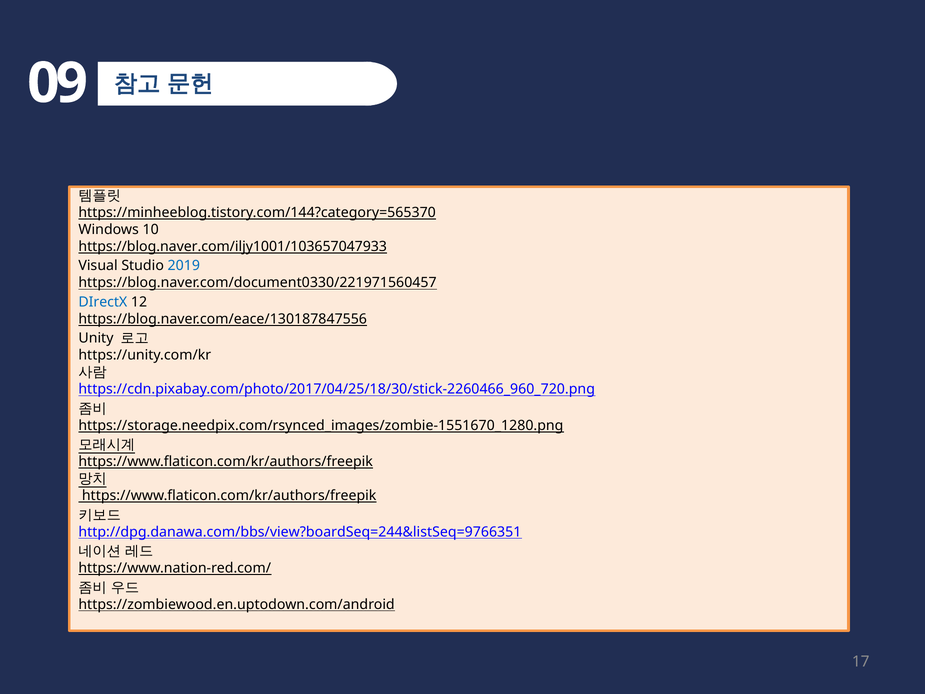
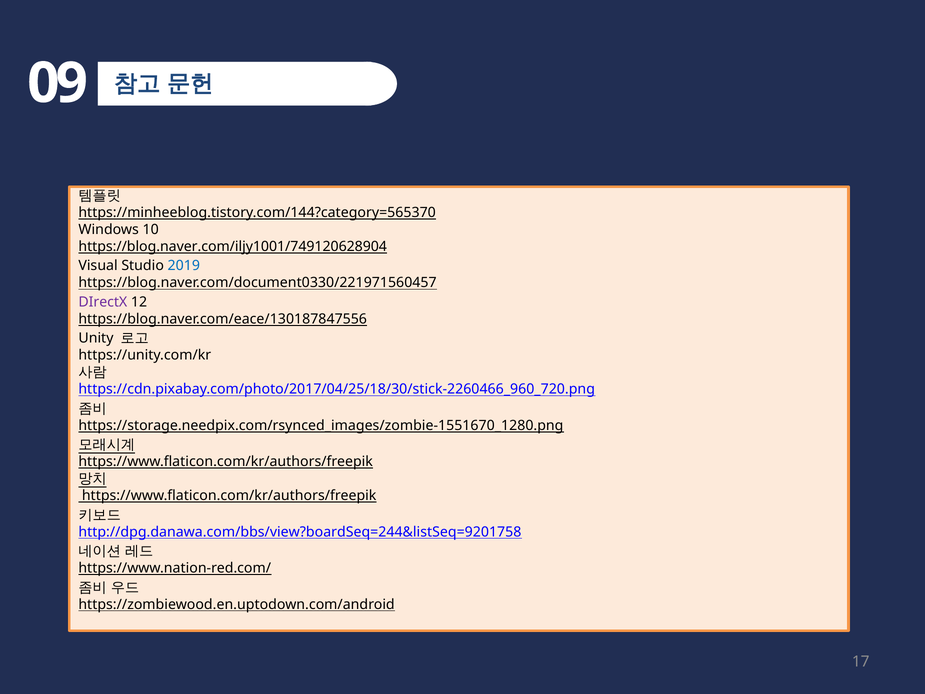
https://blog.naver.com/iljy1001/103657047933: https://blog.naver.com/iljy1001/103657047933 -> https://blog.naver.com/iljy1001/749120628904
DIrectX colour: blue -> purple
http://dpg.danawa.com/bbs/view?boardSeq=244&listSeq=9766351: http://dpg.danawa.com/bbs/view?boardSeq=244&listSeq=9766351 -> http://dpg.danawa.com/bbs/view?boardSeq=244&listSeq=9201758
